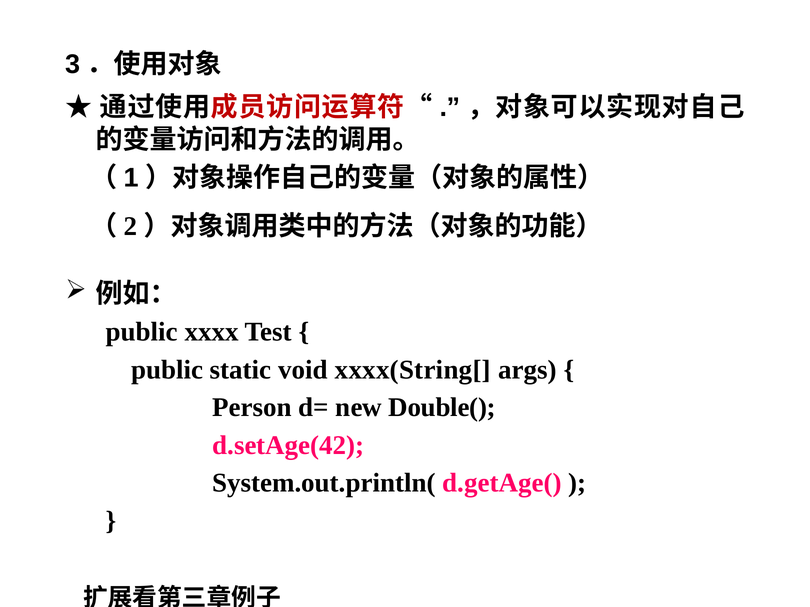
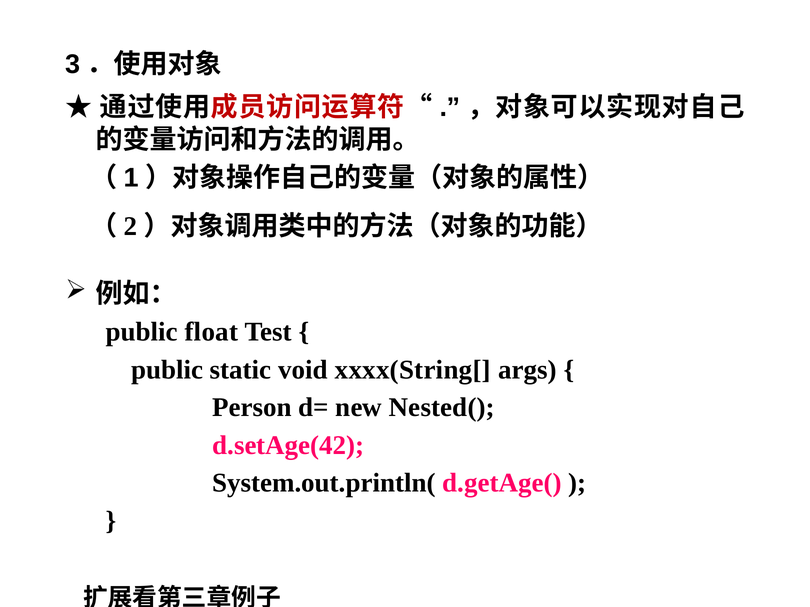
xxxx: xxxx -> float
Double(: Double( -> Nested(
